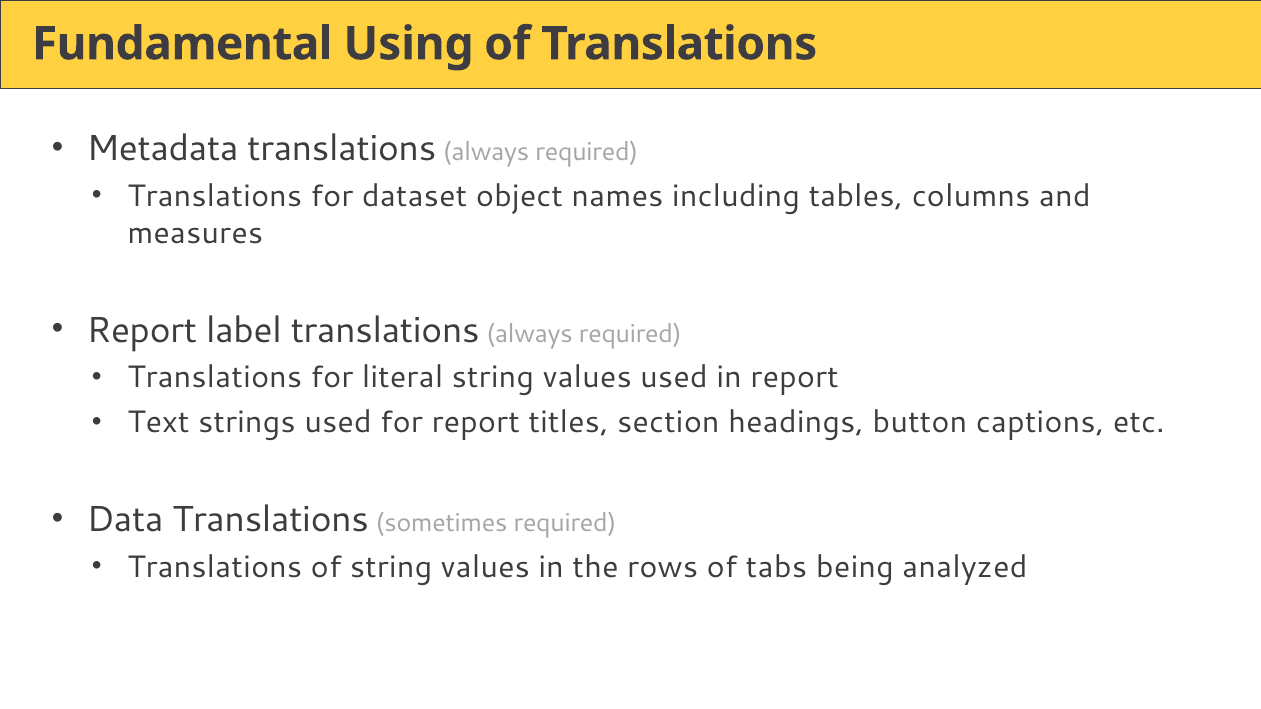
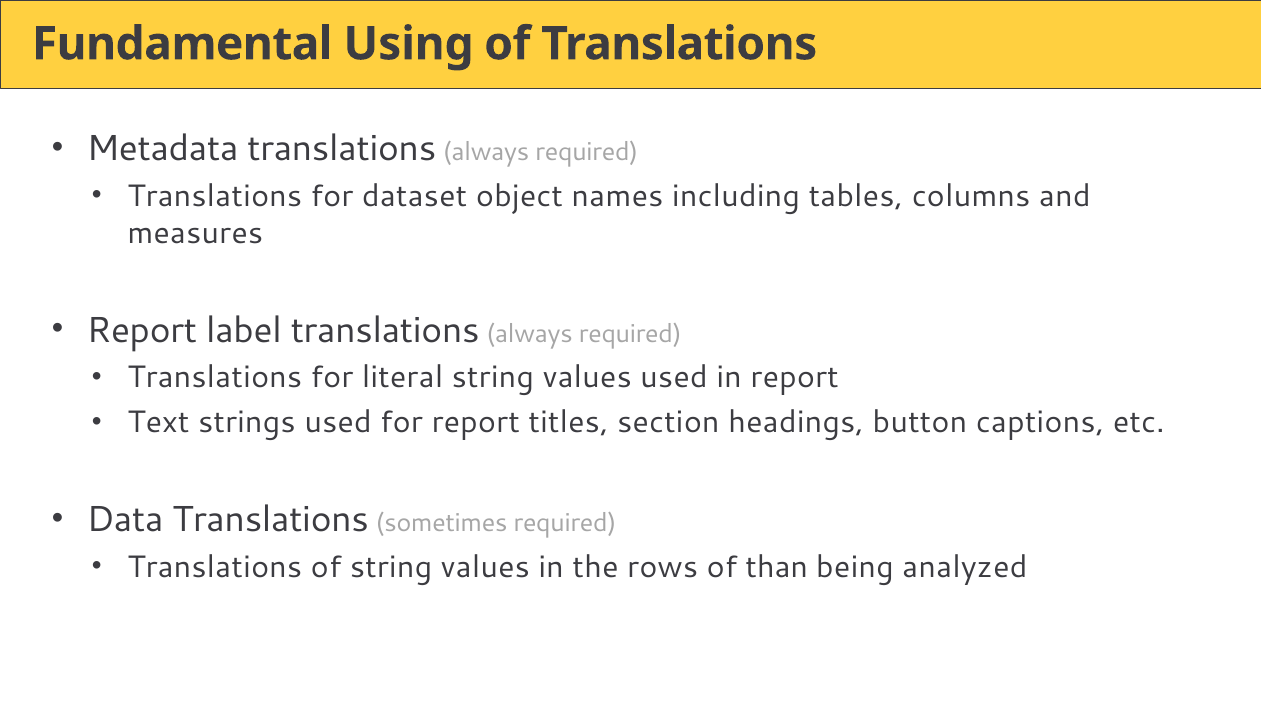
tabs: tabs -> than
